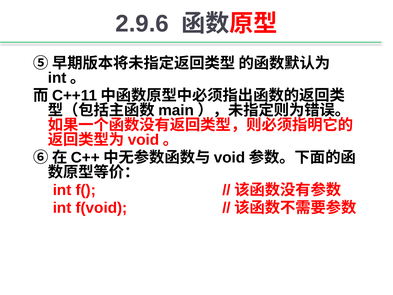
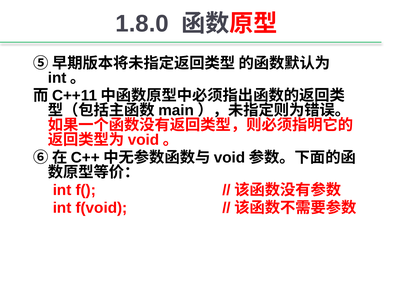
2.9.6: 2.9.6 -> 1.8.0
